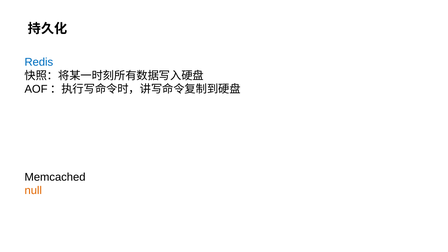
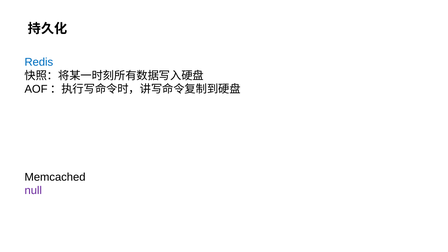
null colour: orange -> purple
